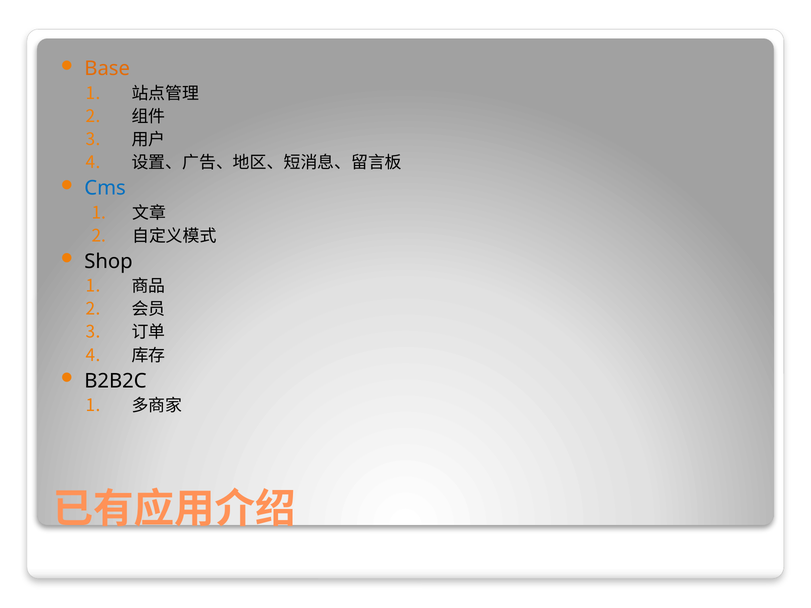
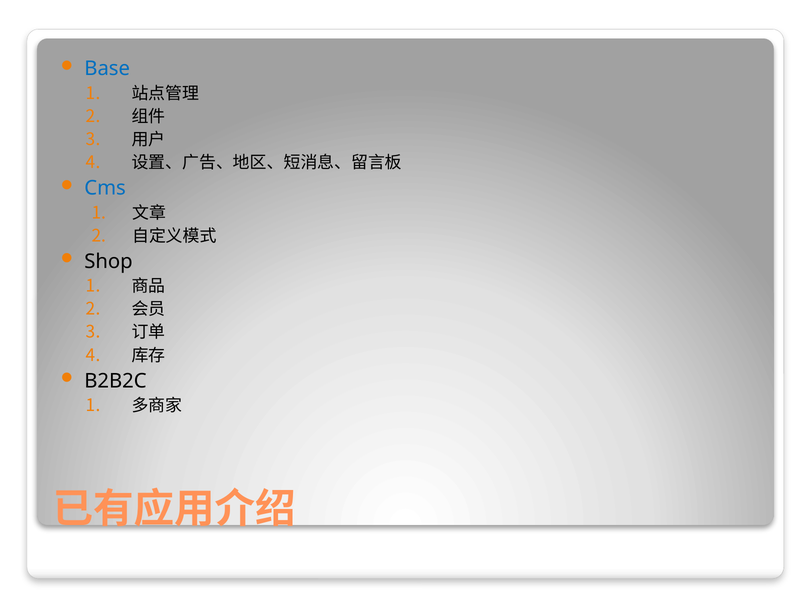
Base colour: orange -> blue
